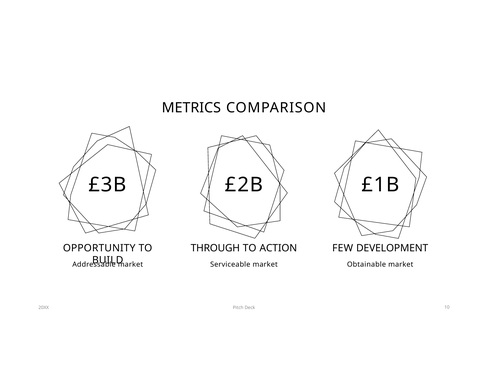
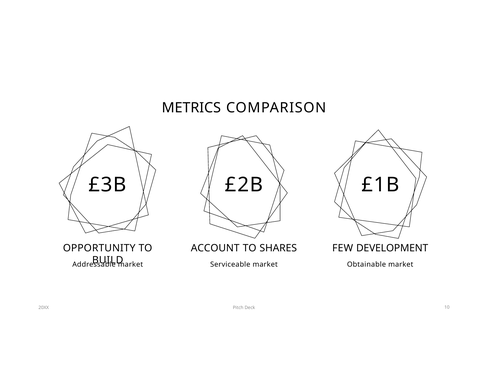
THROUGH: THROUGH -> ACCOUNT
ACTION: ACTION -> SHARES
